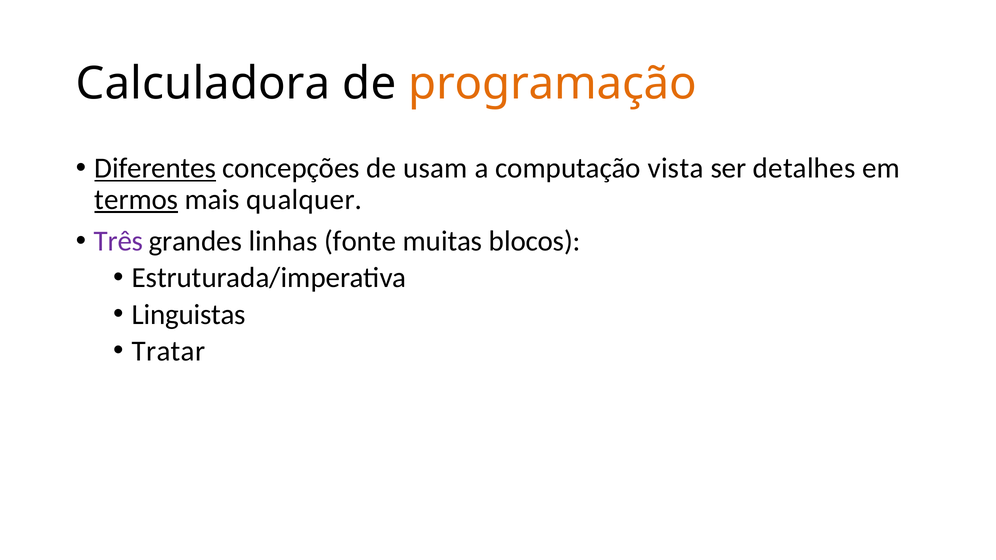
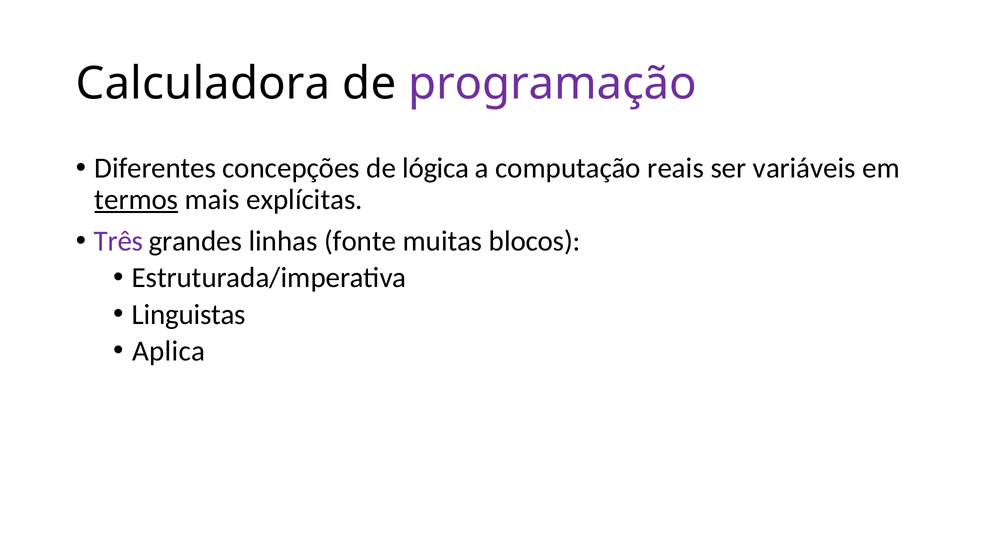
programação colour: orange -> purple
Diferentes underline: present -> none
usam: usam -> lógica
vista: vista -> reais
detalhes: detalhes -> variáveis
qualquer: qualquer -> explícitas
Tratar: Tratar -> Aplica
